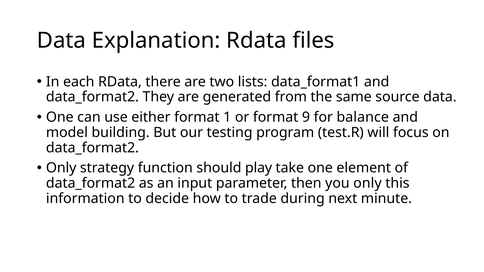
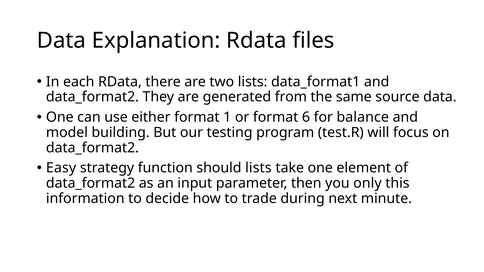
9: 9 -> 6
Only at (61, 168): Only -> Easy
should play: play -> lists
